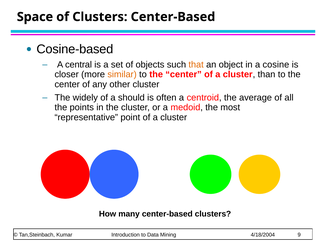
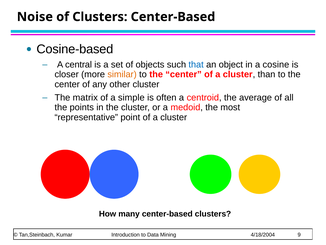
Space: Space -> Noise
that colour: orange -> blue
widely: widely -> matrix
should: should -> simple
